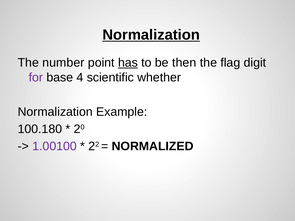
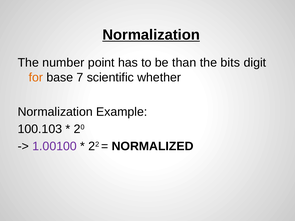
has underline: present -> none
then: then -> than
flag: flag -> bits
for colour: purple -> orange
4: 4 -> 7
100.180: 100.180 -> 100.103
